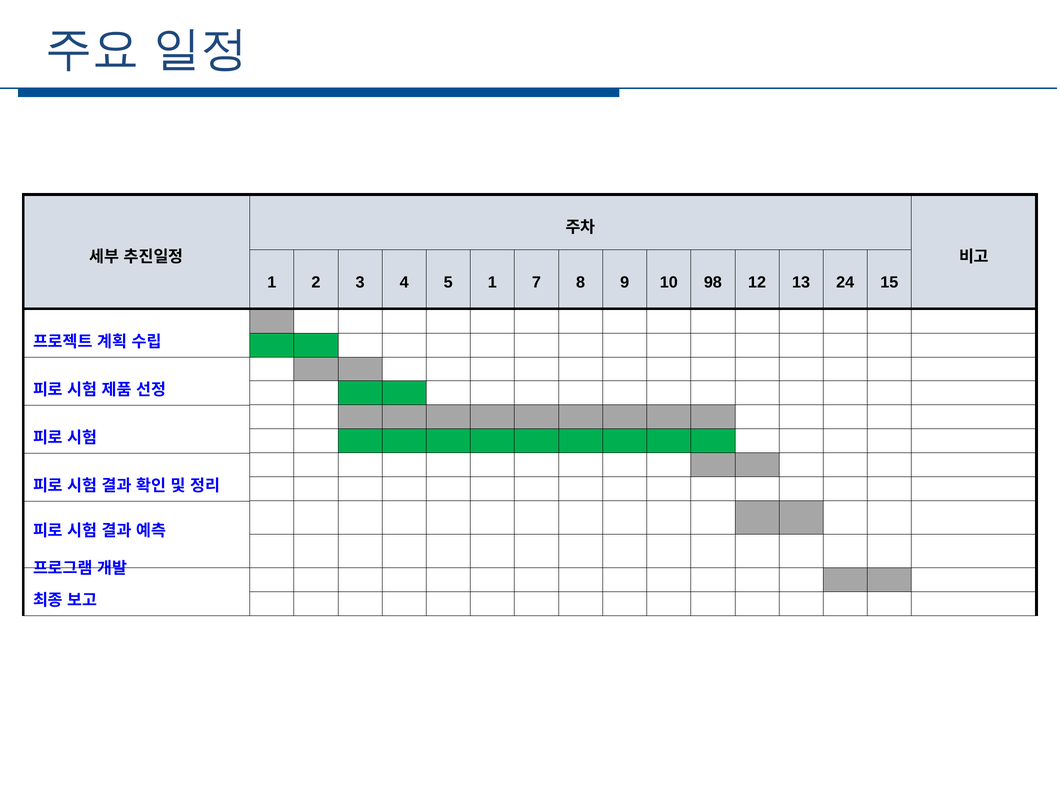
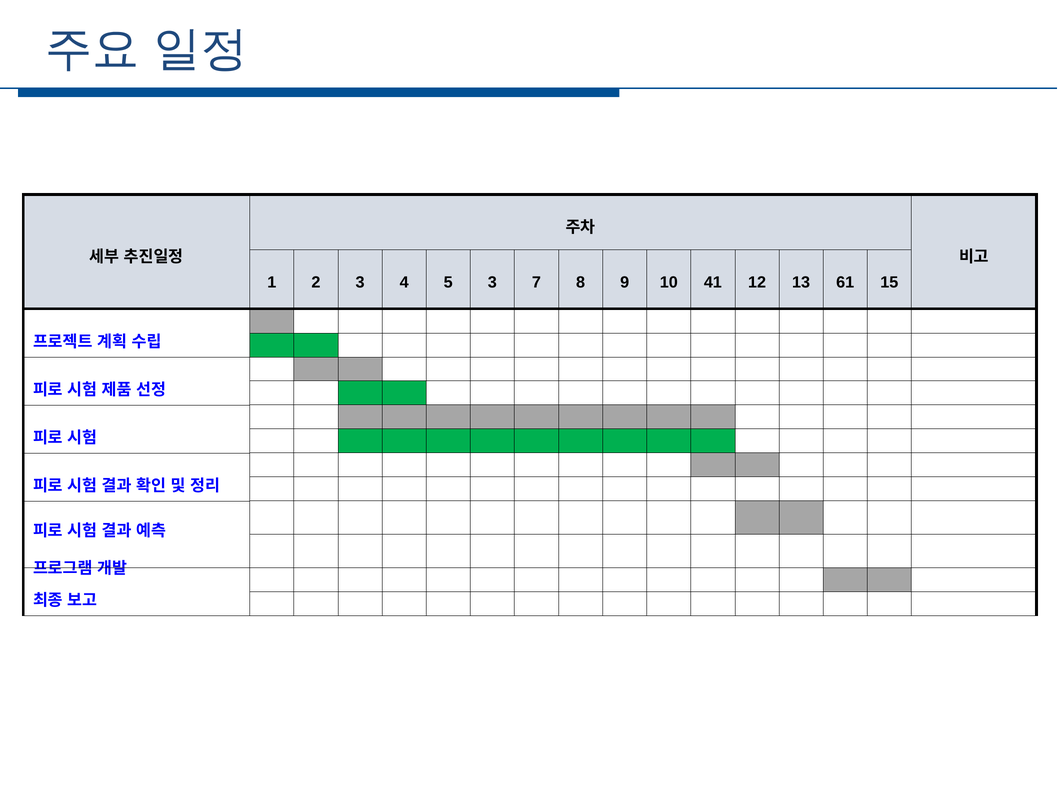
5 1: 1 -> 3
98: 98 -> 41
24: 24 -> 61
